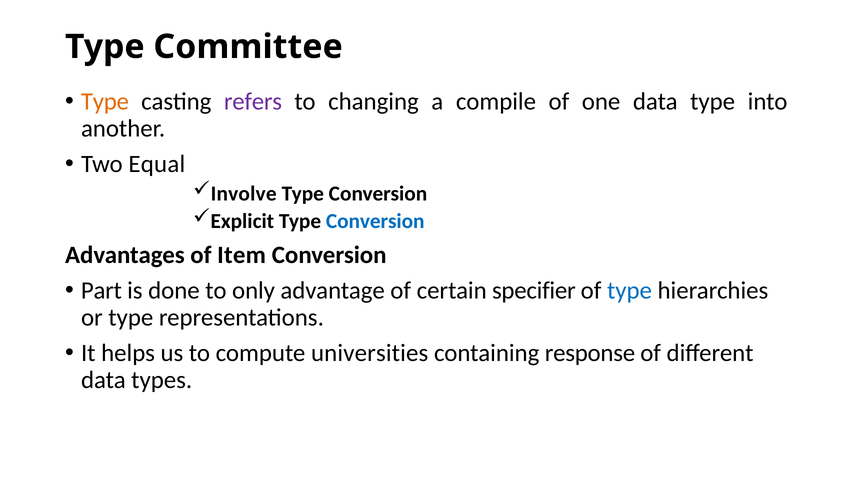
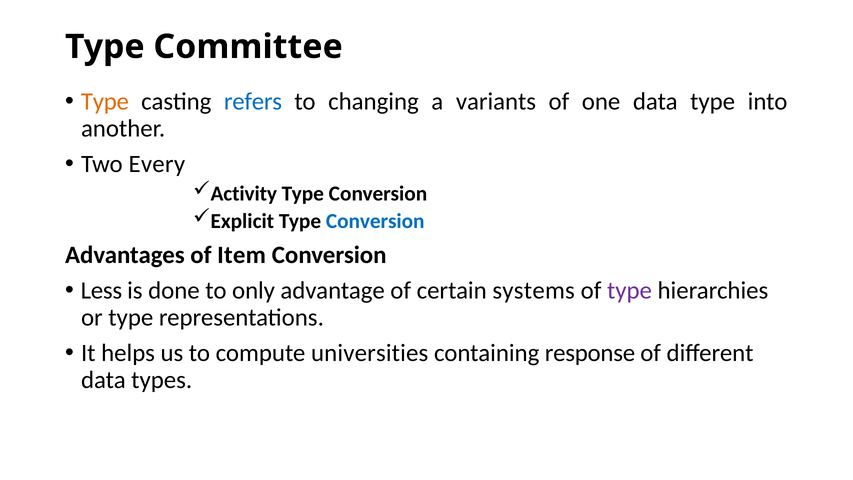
refers colour: purple -> blue
compile: compile -> variants
Equal: Equal -> Every
Involve: Involve -> Activity
Part: Part -> Less
specifier: specifier -> systems
type at (630, 290) colour: blue -> purple
